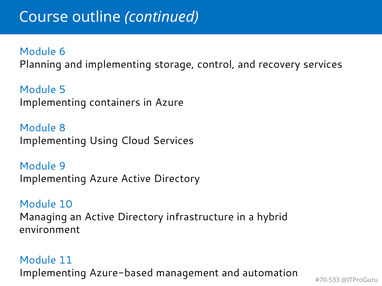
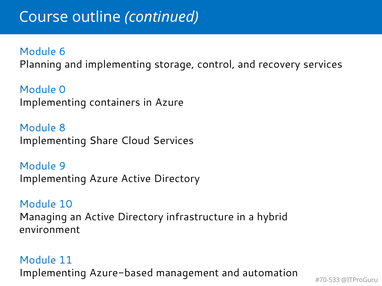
5: 5 -> 0
Using: Using -> Share
